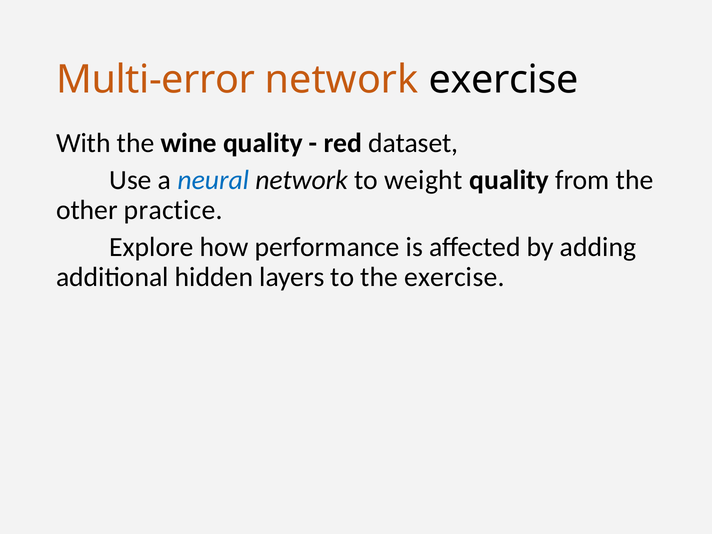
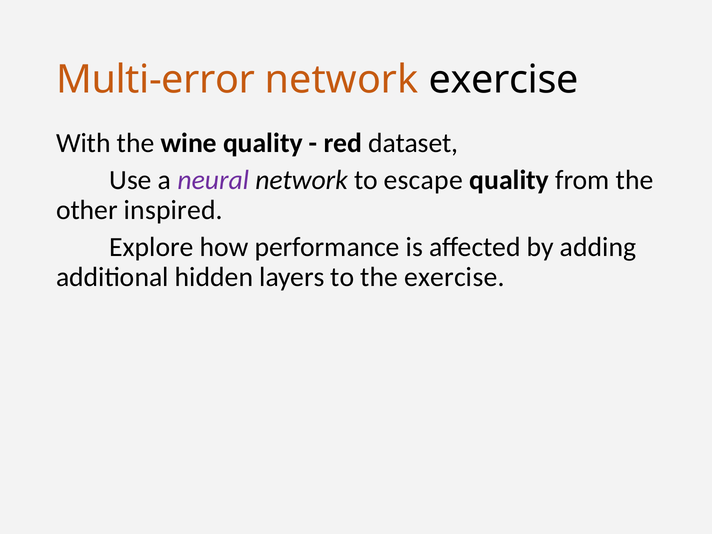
neural colour: blue -> purple
weight: weight -> escape
practice: practice -> inspired
